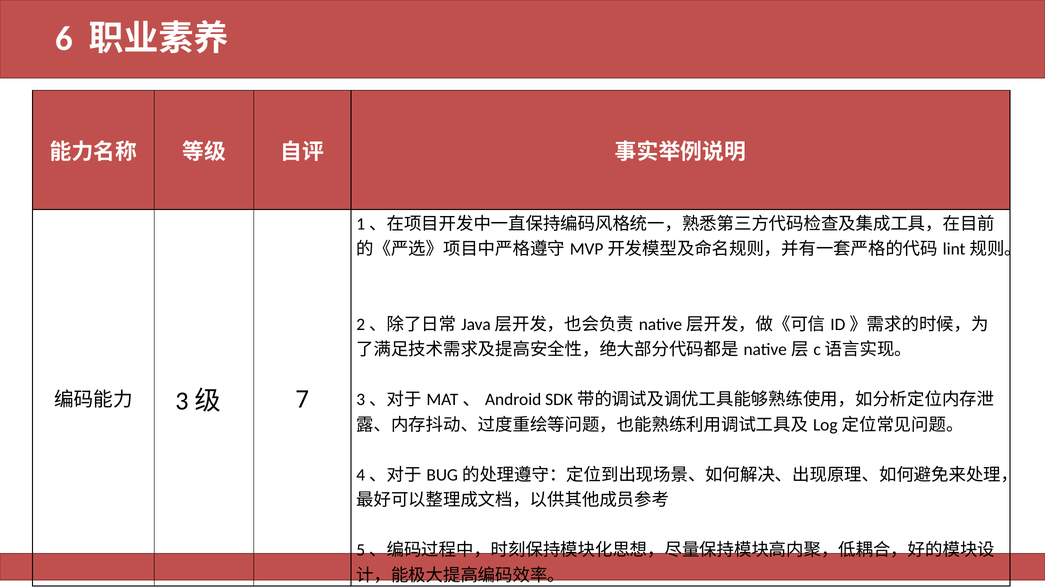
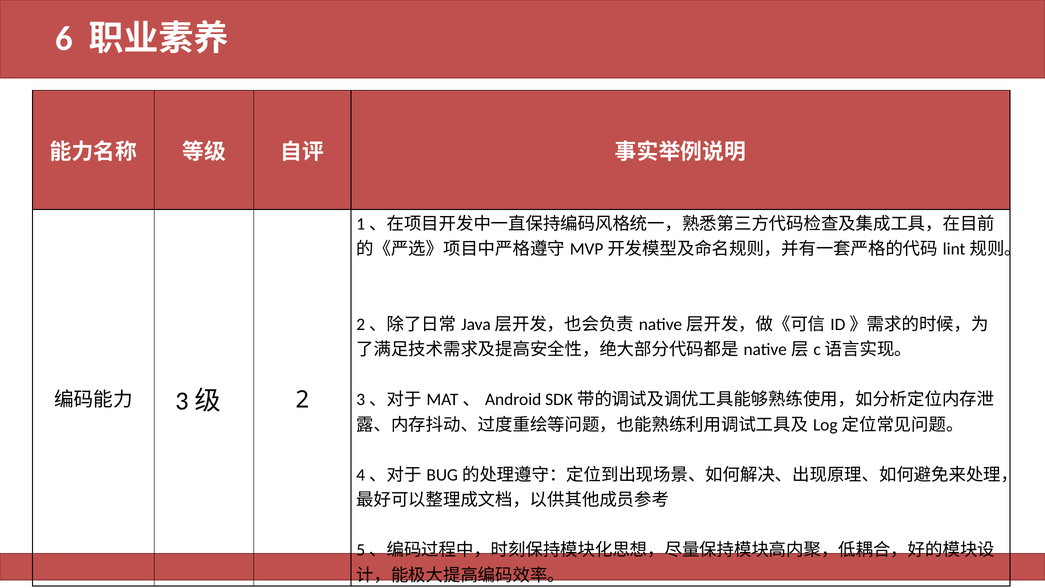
7: 7 -> 2
